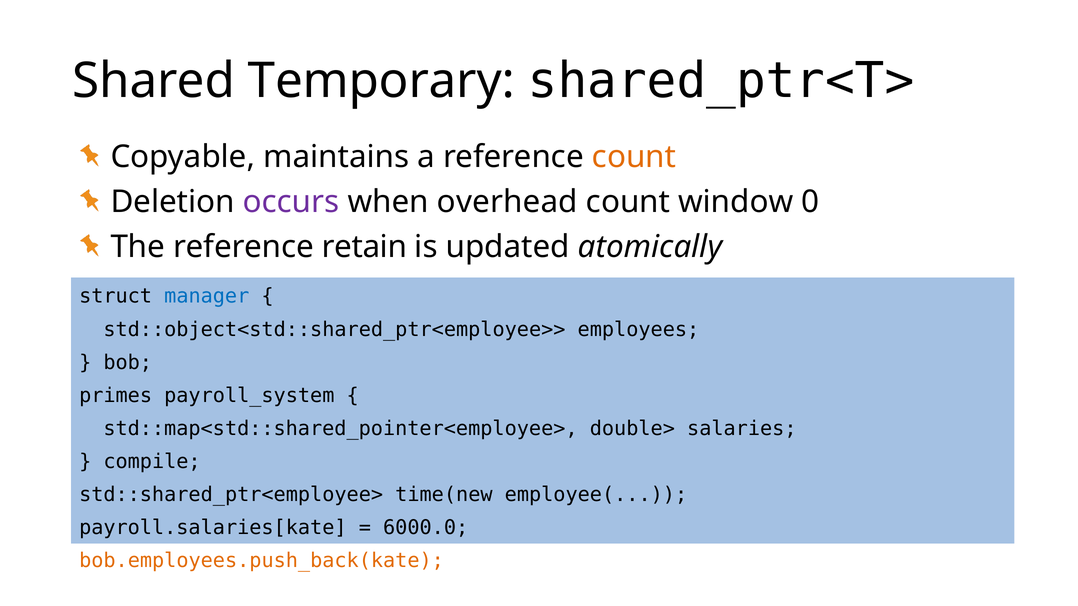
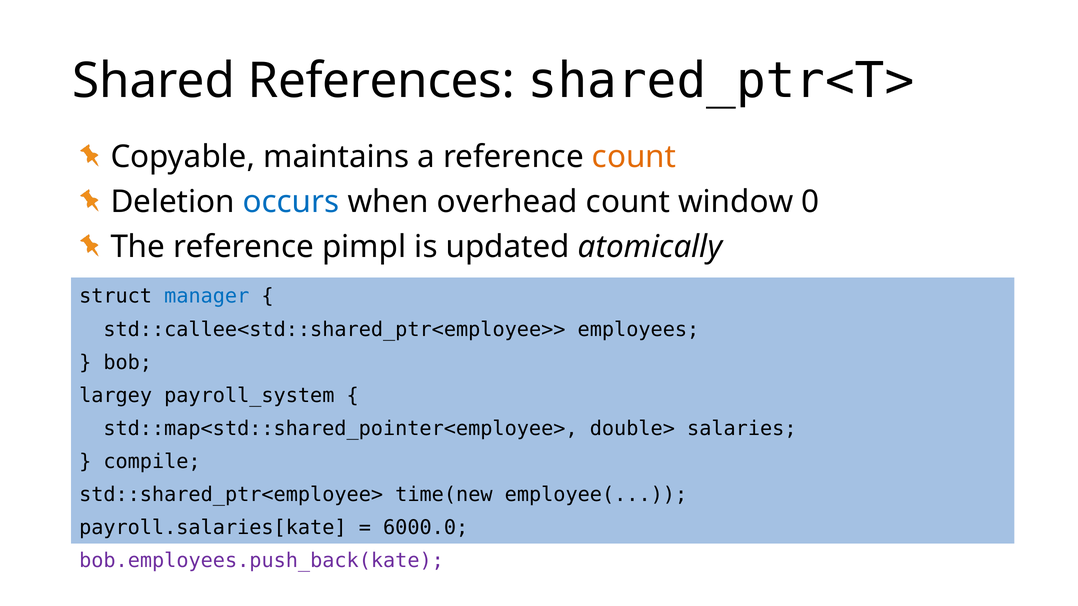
Temporary: Temporary -> References
occurs colour: purple -> blue
retain: retain -> pimpl
std::object<std::shared_ptr<employee>>: std::object<std::shared_ptr<employee>> -> std::callee<std::shared_ptr<employee>>
primes: primes -> largey
bob.employees.push_back(kate colour: orange -> purple
